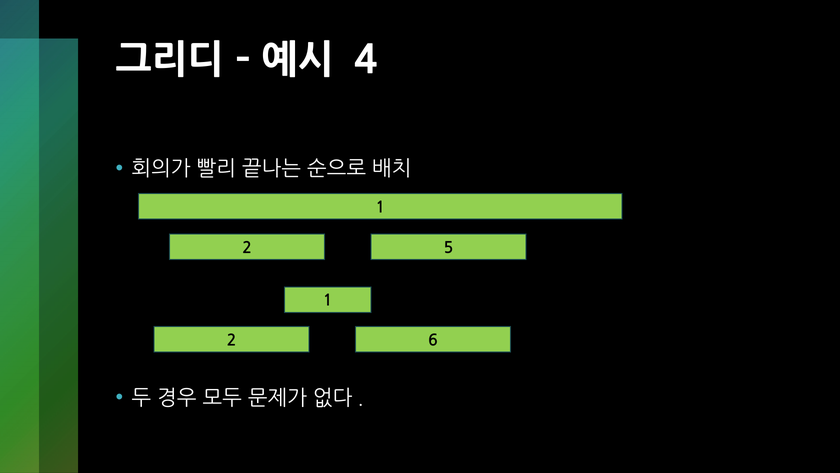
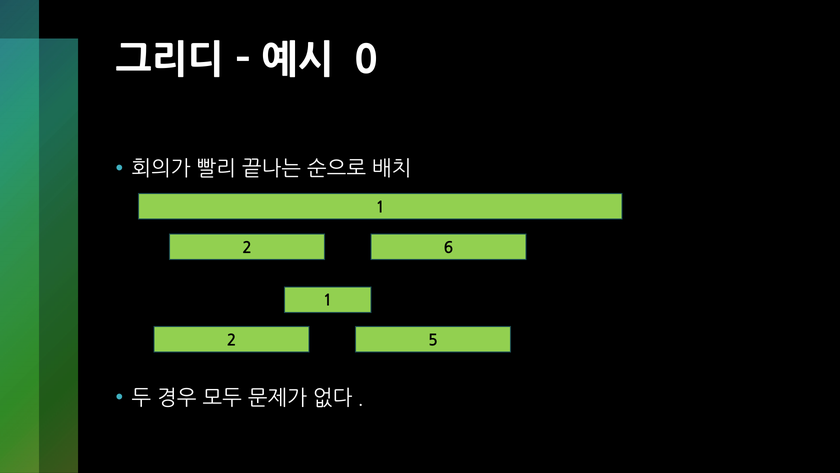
4: 4 -> 0
5: 5 -> 6
6: 6 -> 5
